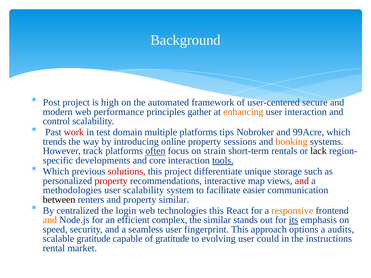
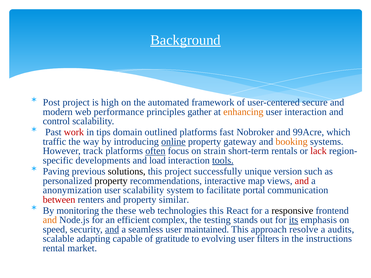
Background underline: none -> present
test: test -> tips
multiple: multiple -> outlined
tips: tips -> fast
trends: trends -> traffic
online underline: none -> present
sessions: sessions -> gateway
lack colour: black -> red
core: core -> load
Which at (56, 172): Which -> Paving
solutions colour: red -> black
differentiate: differentiate -> successfully
storage: storage -> version
property at (111, 181) colour: red -> black
methodologies: methodologies -> anonymization
easier: easier -> portal
between colour: black -> red
centralized: centralized -> monitoring
login: login -> these
responsive colour: orange -> black
the similar: similar -> testing
and at (112, 230) underline: none -> present
fingerprint: fingerprint -> maintained
options: options -> resolve
scalable gratitude: gratitude -> adapting
could: could -> filters
